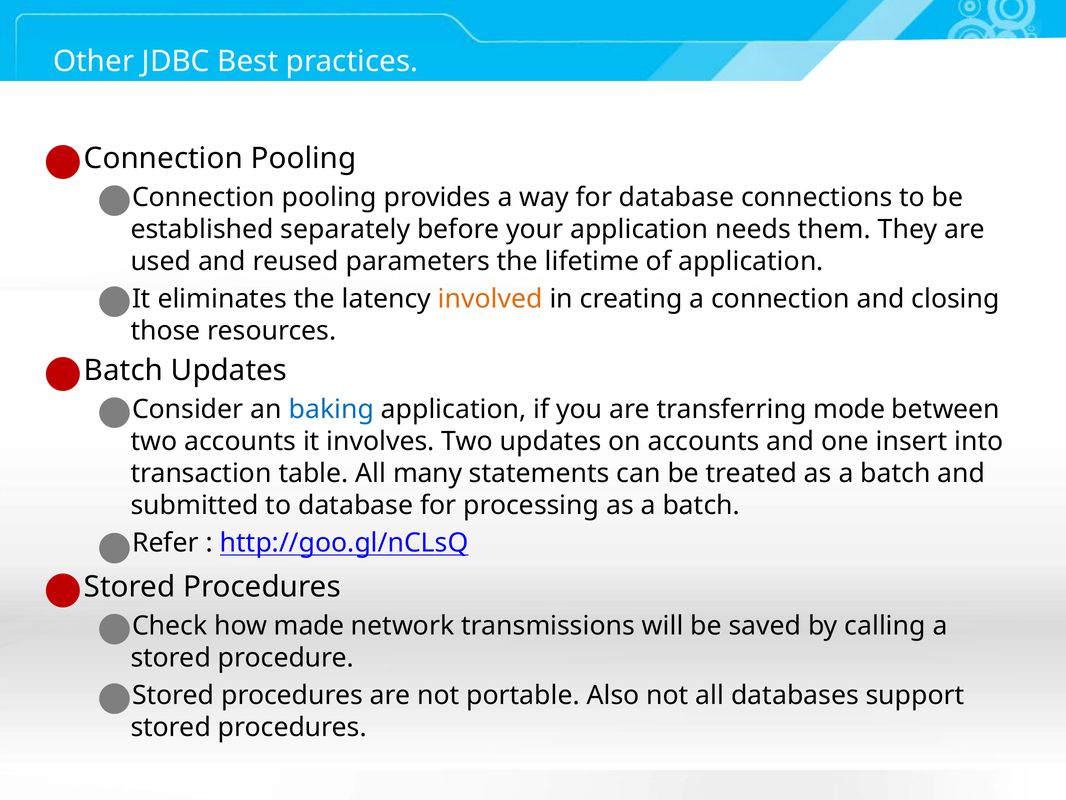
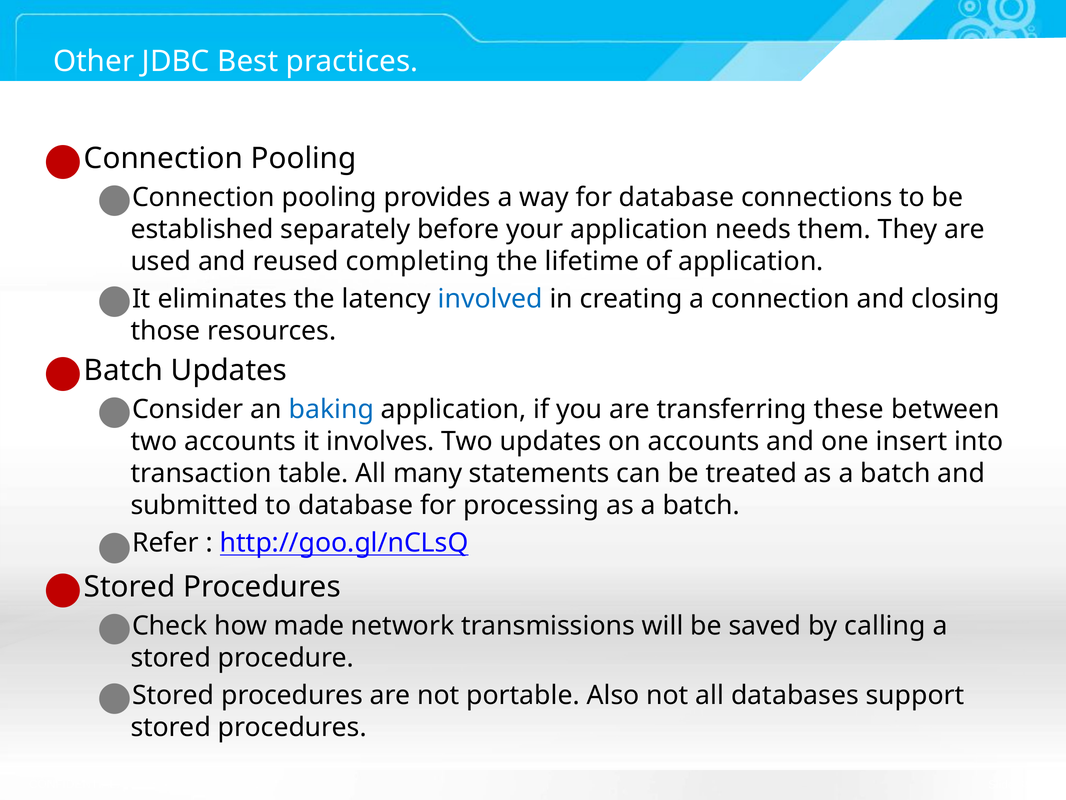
parameters: parameters -> completing
involved colour: orange -> blue
mode: mode -> these
